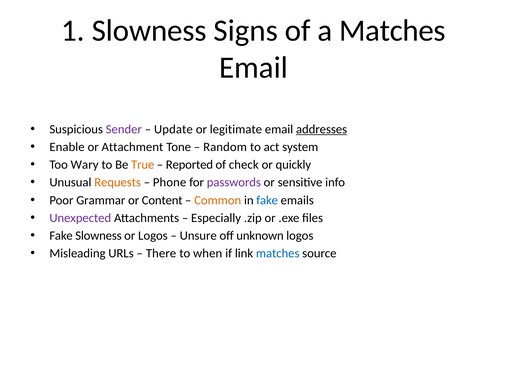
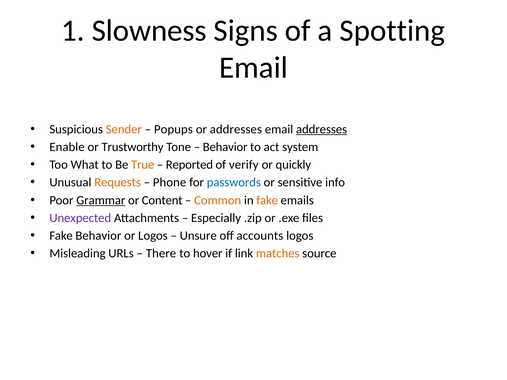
a Matches: Matches -> Spotting
Sender colour: purple -> orange
Update: Update -> Popups
or legitimate: legitimate -> addresses
Attachment: Attachment -> Trustworthy
Random at (225, 147): Random -> Behavior
Wary: Wary -> What
check: check -> verify
passwords colour: purple -> blue
Grammar underline: none -> present
fake at (267, 200) colour: blue -> orange
Fake Slowness: Slowness -> Behavior
unknown: unknown -> accounts
when: when -> hover
matches at (278, 254) colour: blue -> orange
